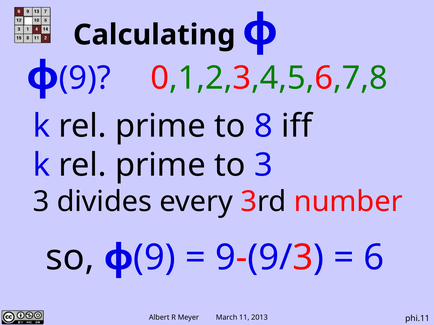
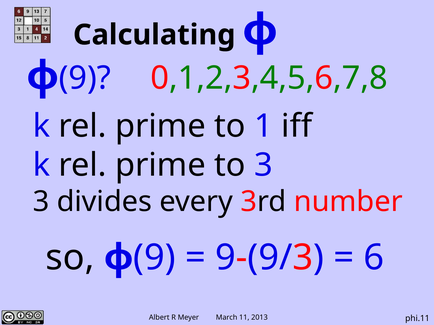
8: 8 -> 1
